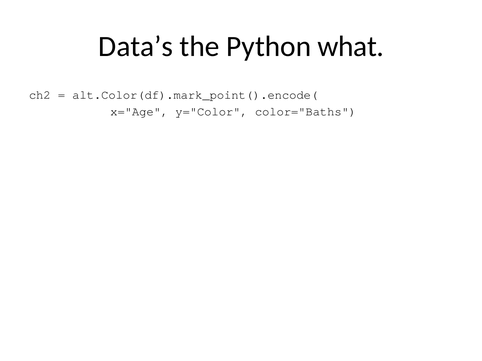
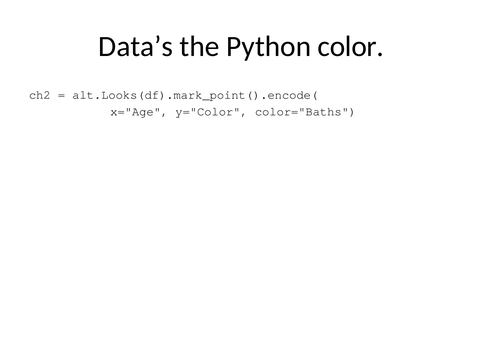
what: what -> color
alt.Color(df).mark_point().encode(: alt.Color(df).mark_point().encode( -> alt.Looks(df).mark_point().encode(
